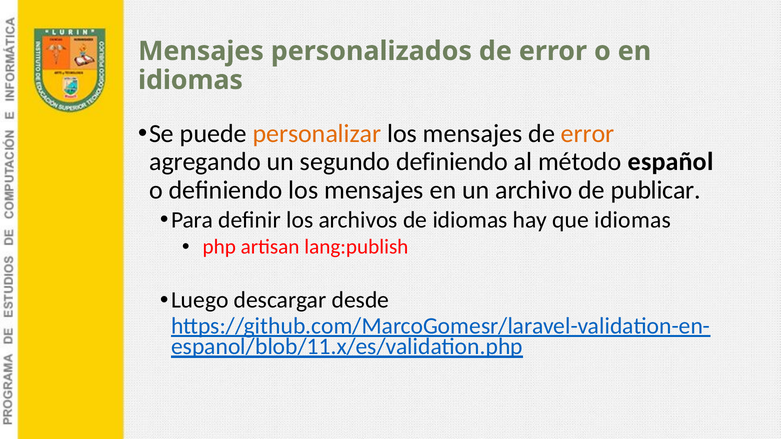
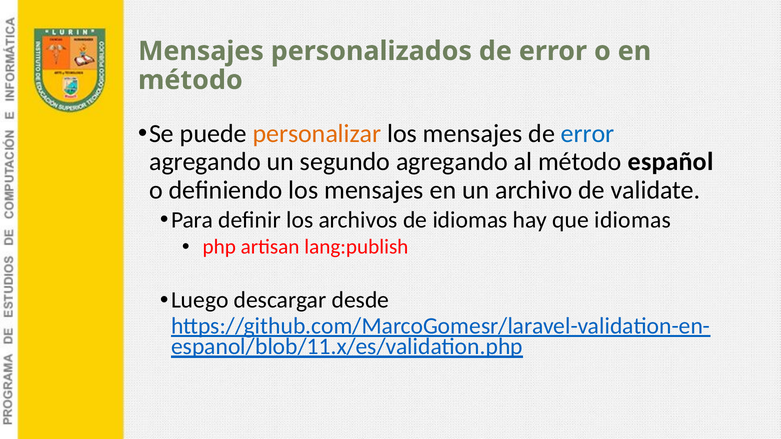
idiomas at (191, 80): idiomas -> método
error at (588, 134) colour: orange -> blue
segundo definiendo: definiendo -> agregando
publicar: publicar -> validate
